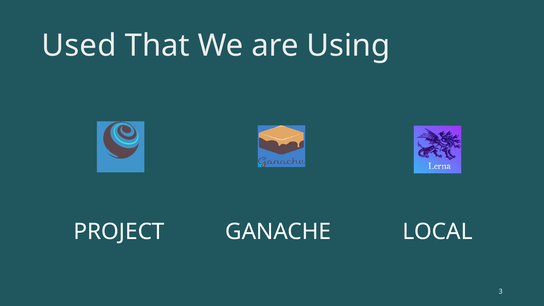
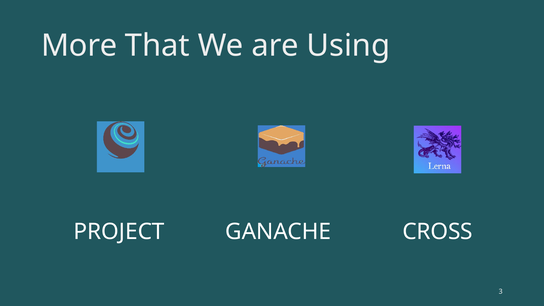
Used: Used -> More
LOCAL: LOCAL -> CROSS
